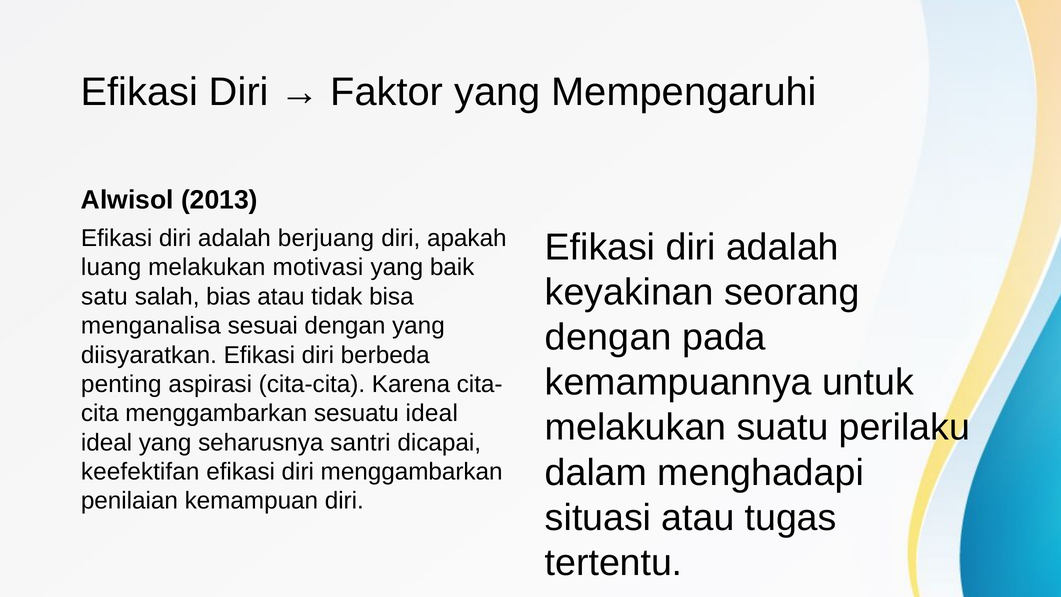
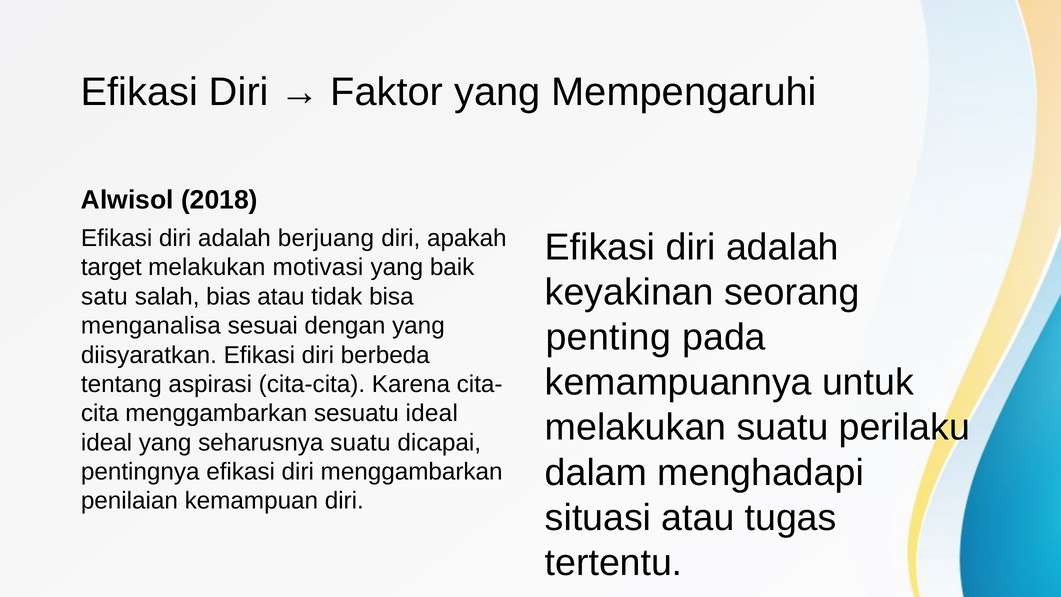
2013: 2013 -> 2018
luang: luang -> target
dengan at (608, 337): dengan -> penting
penting: penting -> tentang
seharusnya santri: santri -> suatu
keefektifan: keefektifan -> pentingnya
